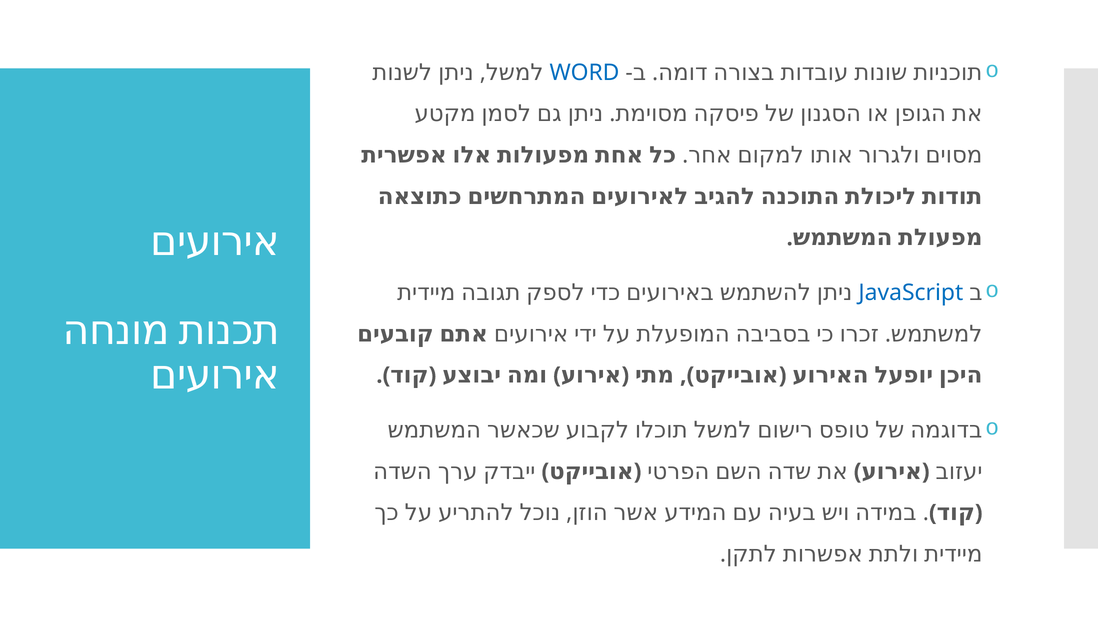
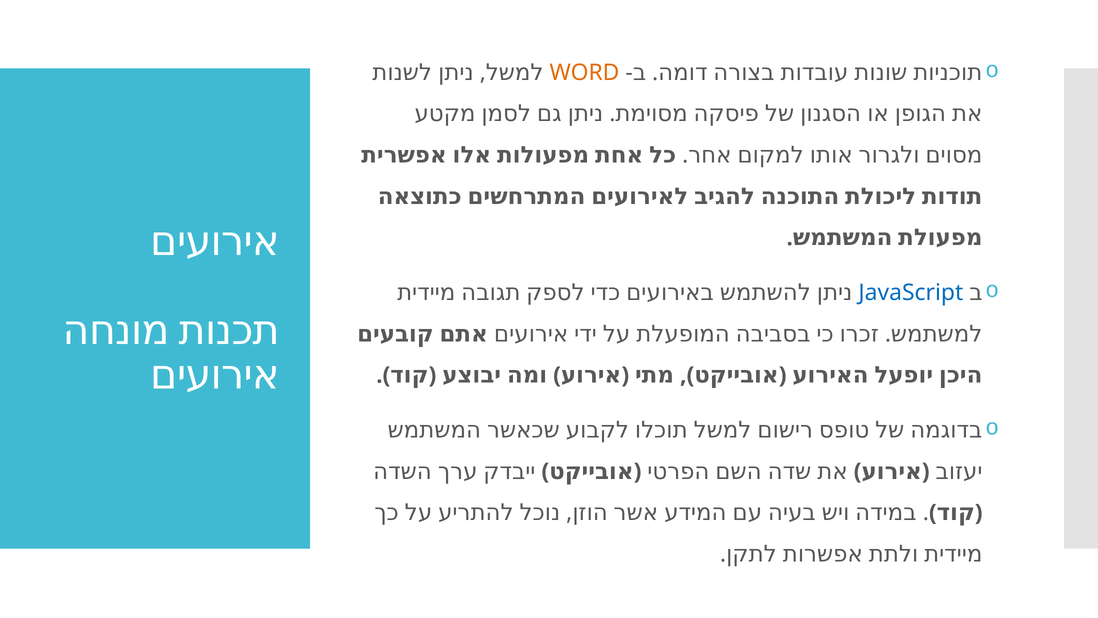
WORD colour: blue -> orange
